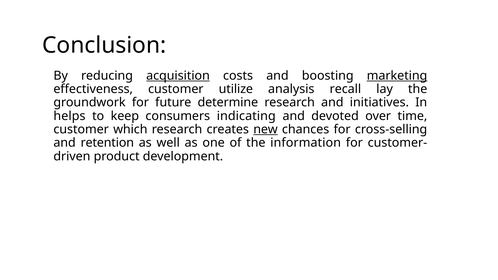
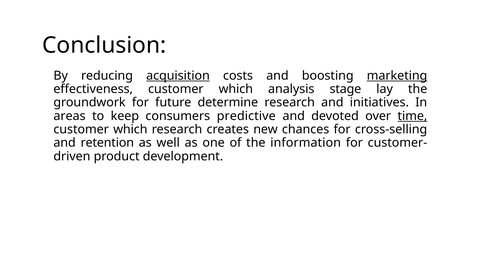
effectiveness customer utilize: utilize -> which
recall: recall -> stage
helps: helps -> areas
indicating: indicating -> predictive
time underline: none -> present
new underline: present -> none
